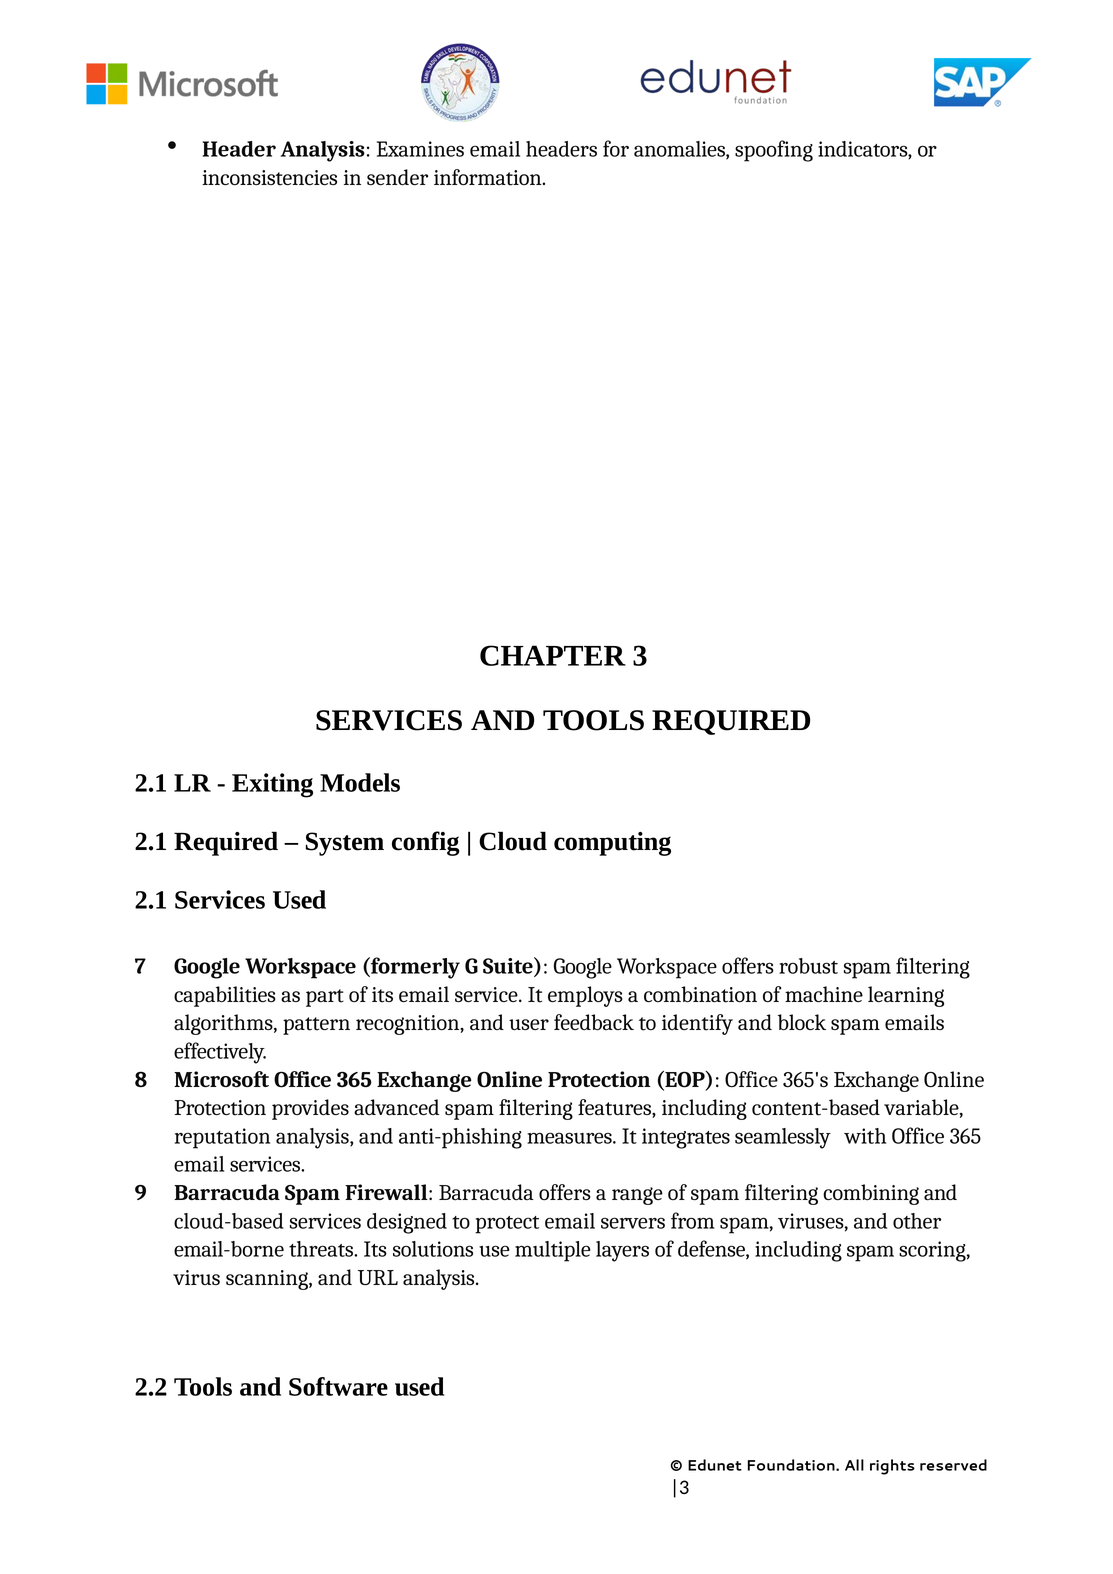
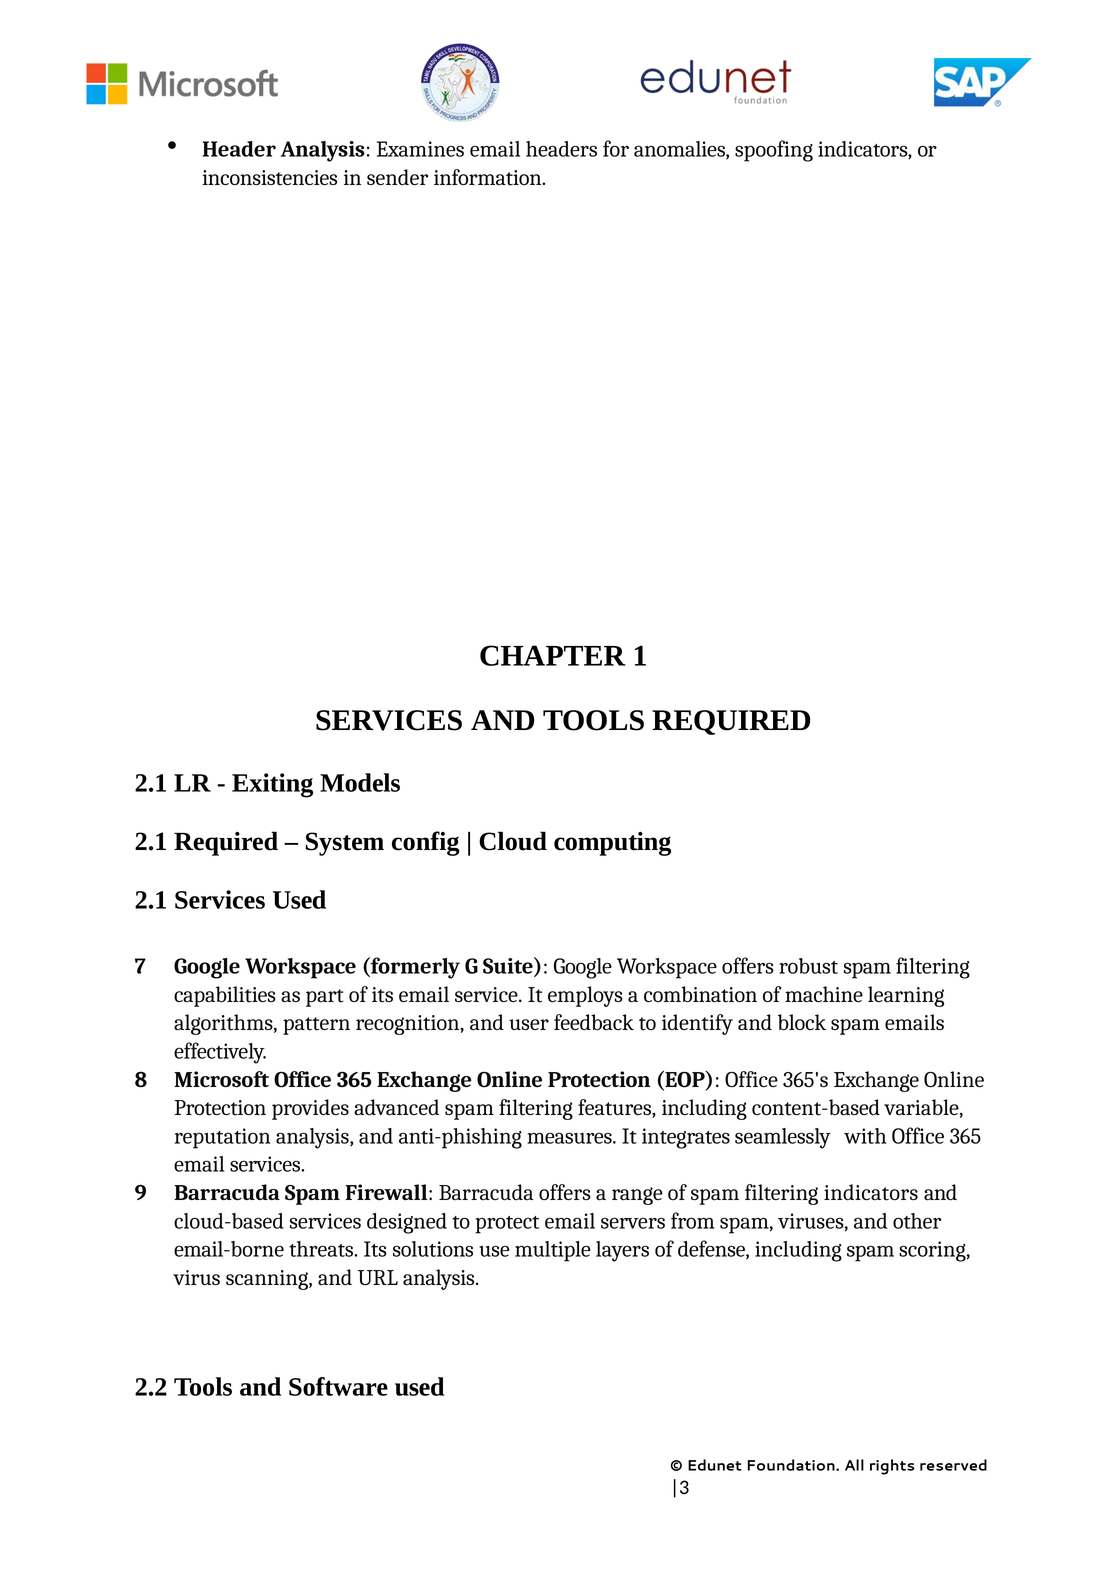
3: 3 -> 1
filtering combining: combining -> indicators
